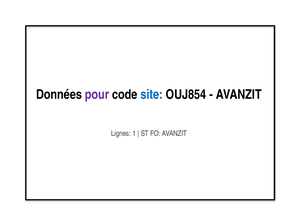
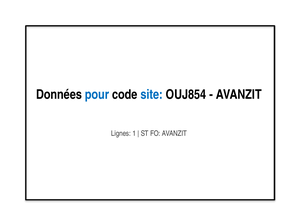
pour colour: purple -> blue
